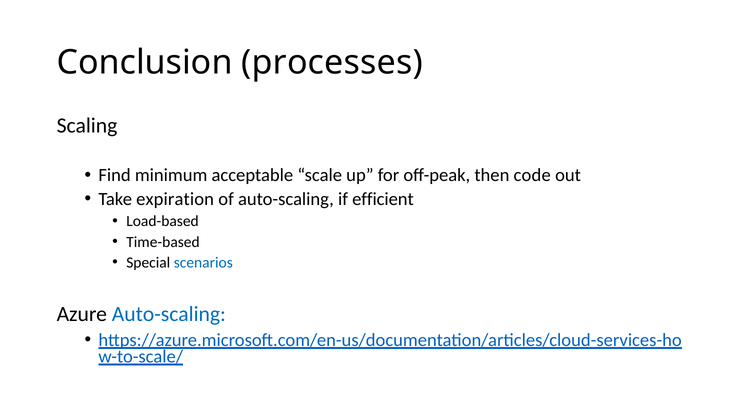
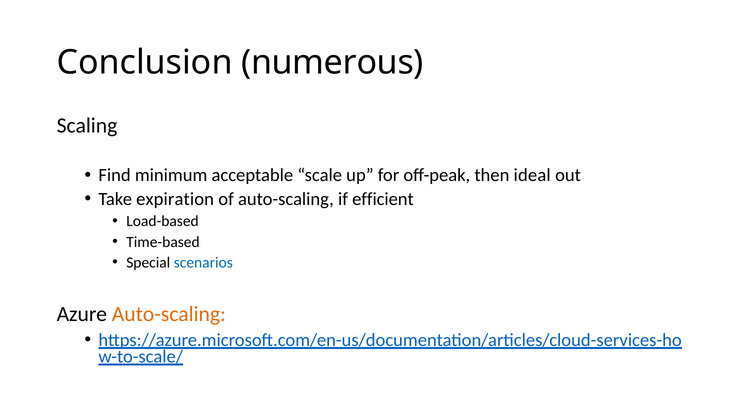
processes: processes -> numerous
code: code -> ideal
Auto-scaling at (169, 314) colour: blue -> orange
